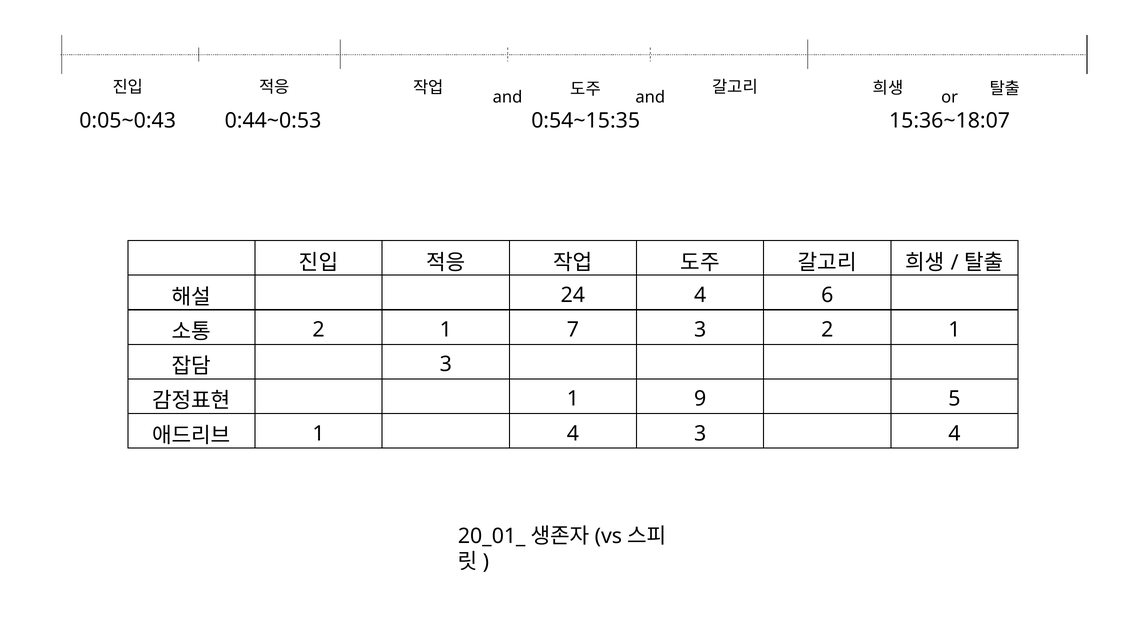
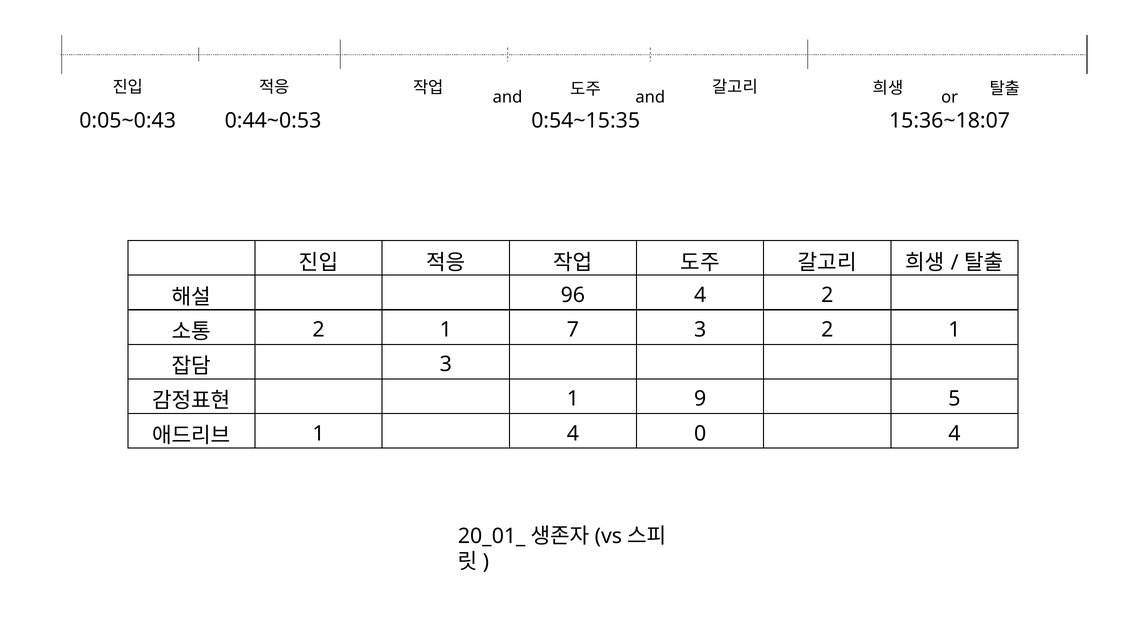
24: 24 -> 96
4 6: 6 -> 2
4 3: 3 -> 0
